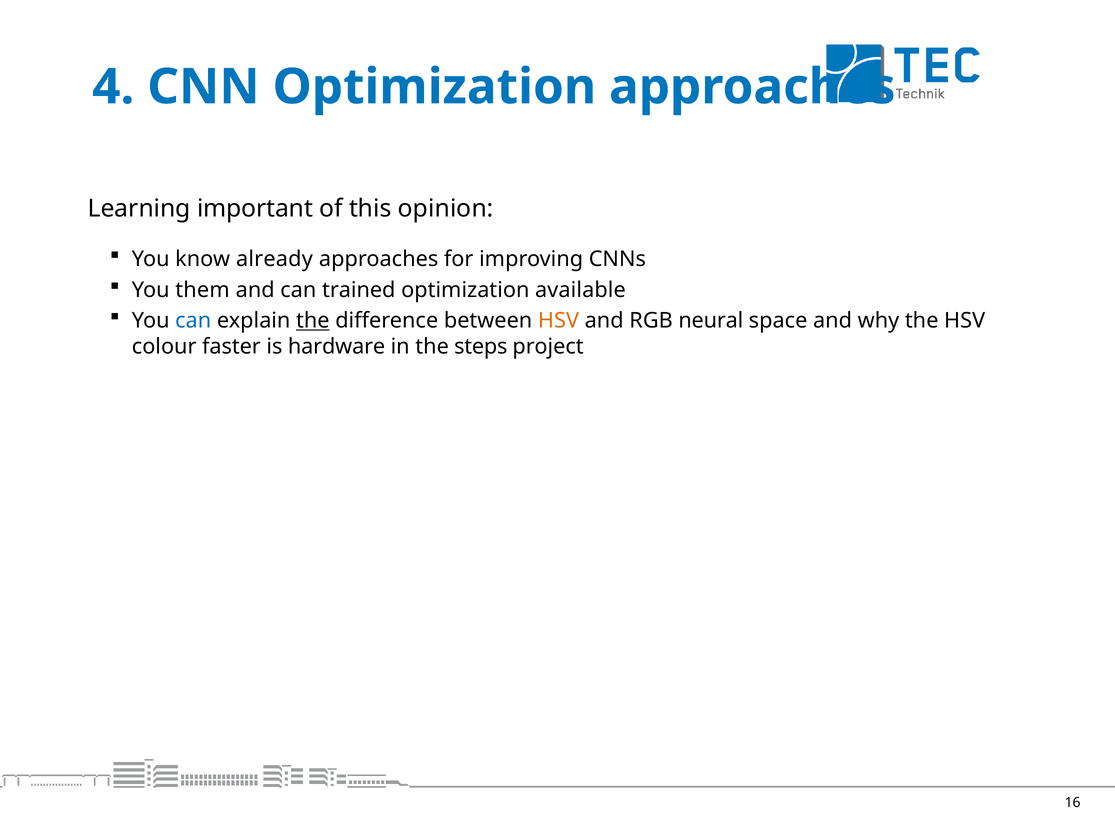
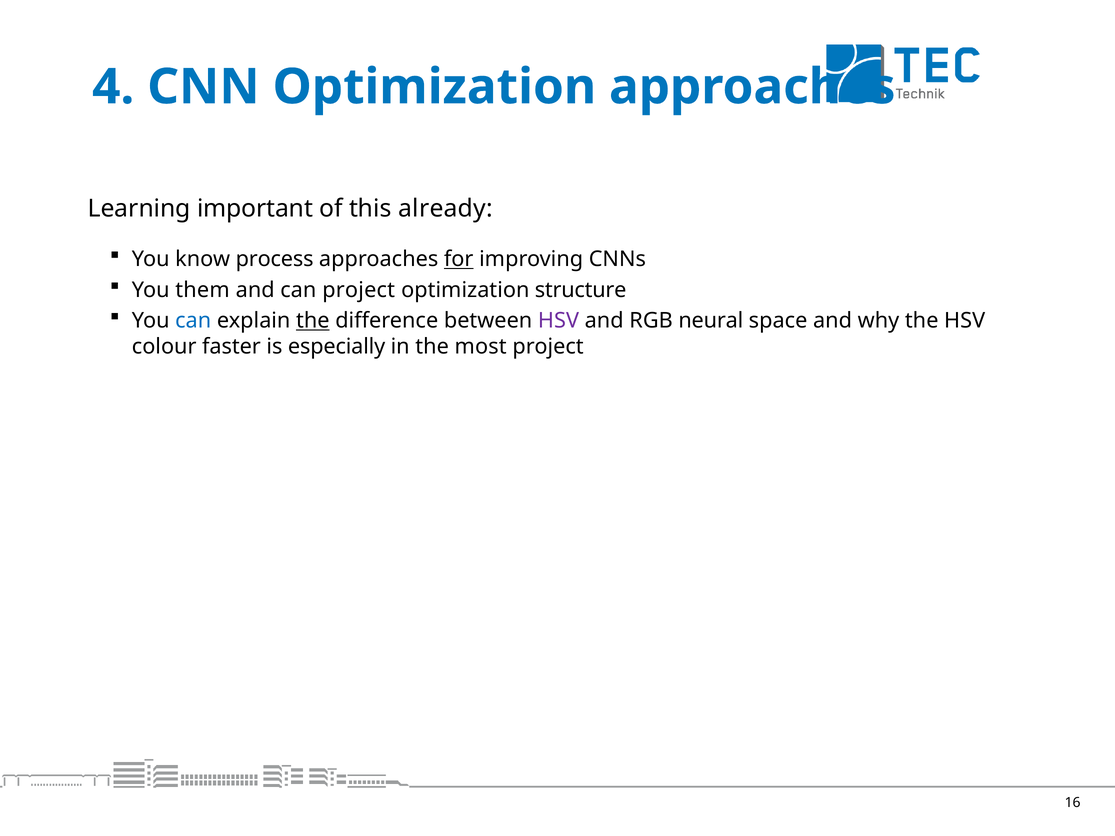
opinion: opinion -> already
already: already -> process
for underline: none -> present
can trained: trained -> project
available: available -> structure
HSV at (559, 321) colour: orange -> purple
hardware: hardware -> especially
steps: steps -> most
